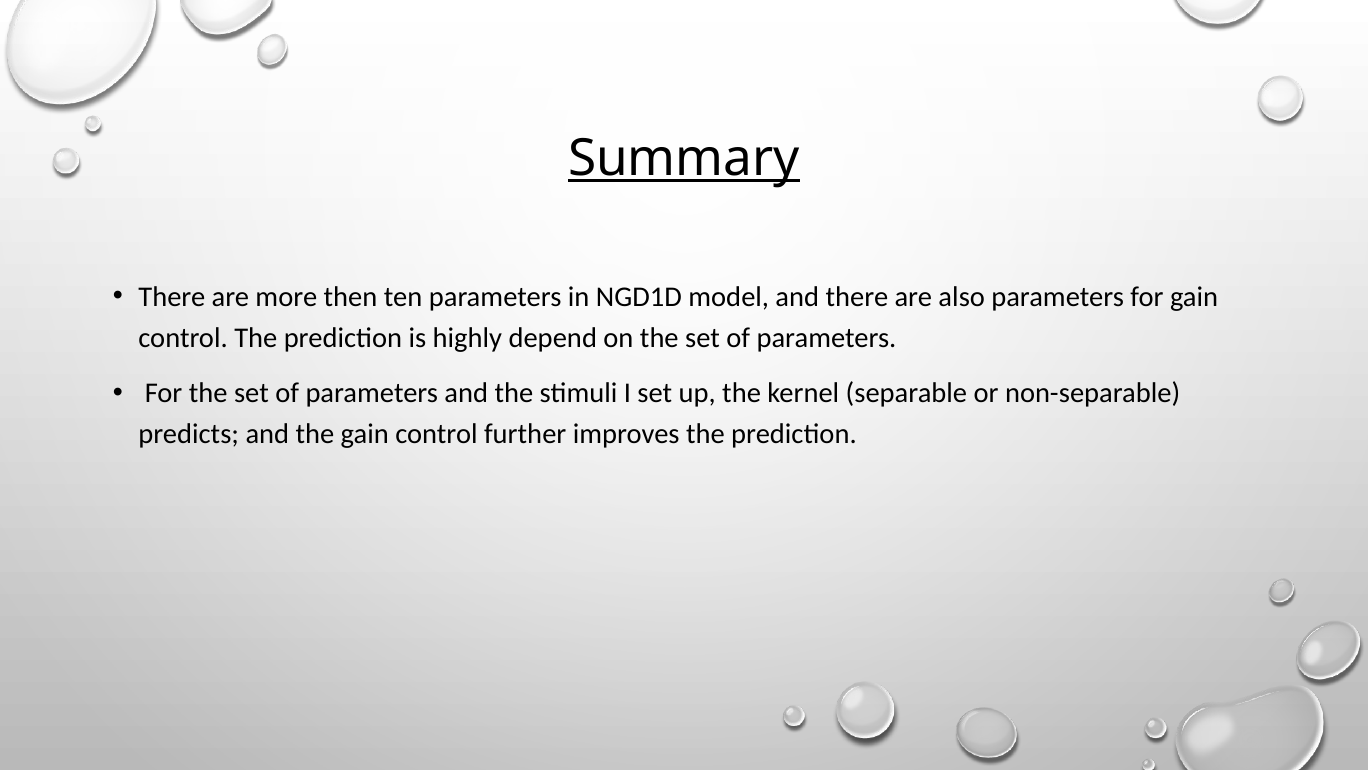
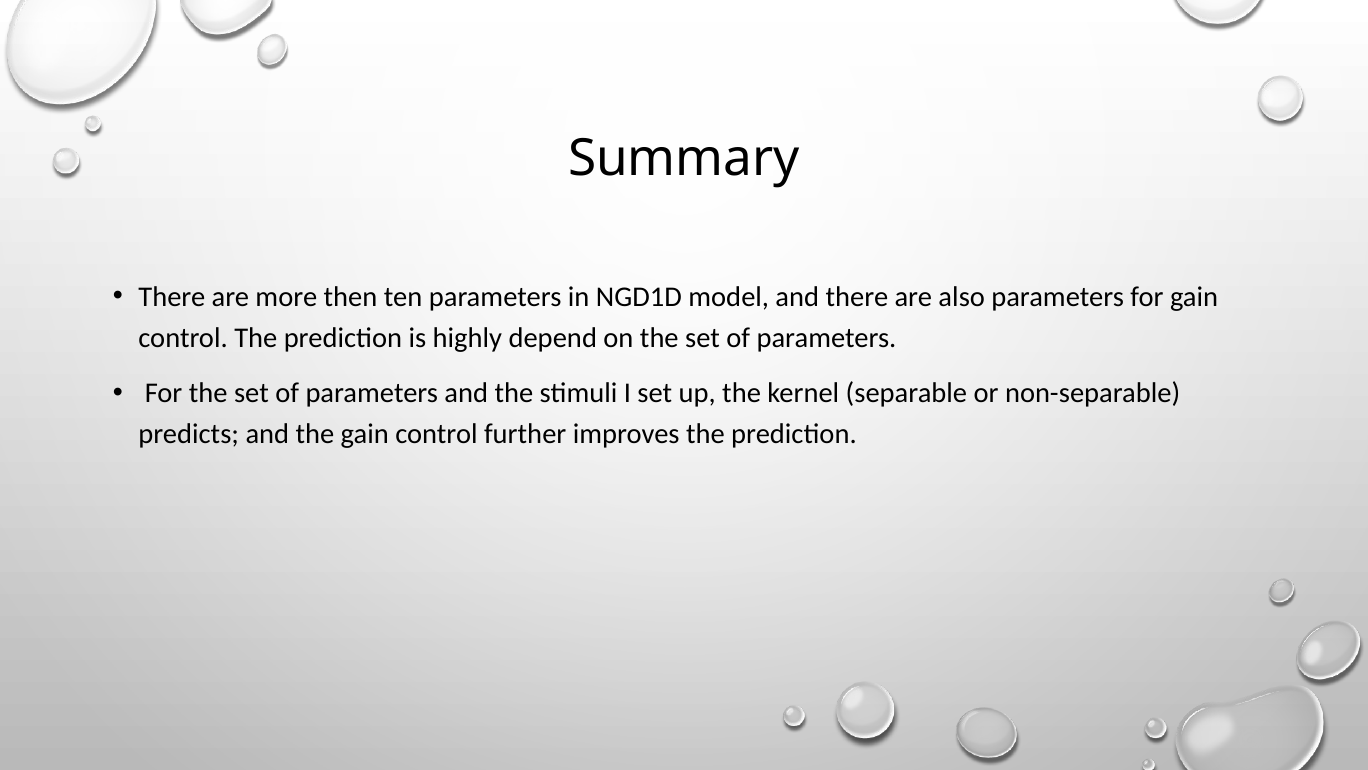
Summary underline: present -> none
